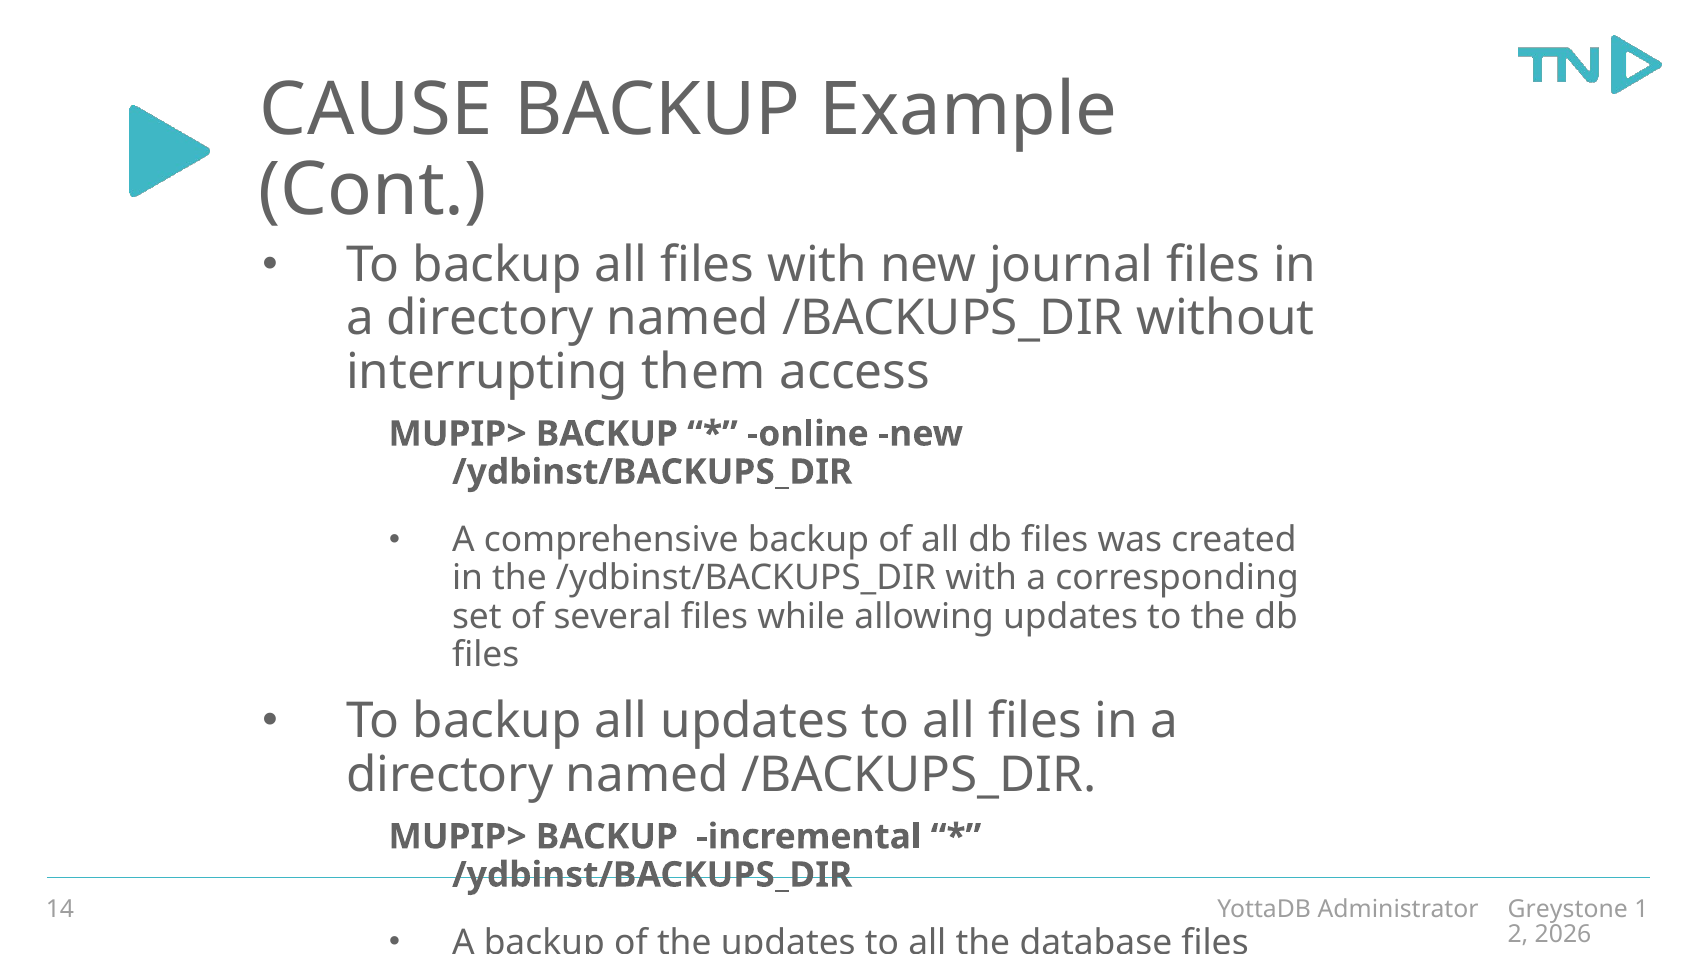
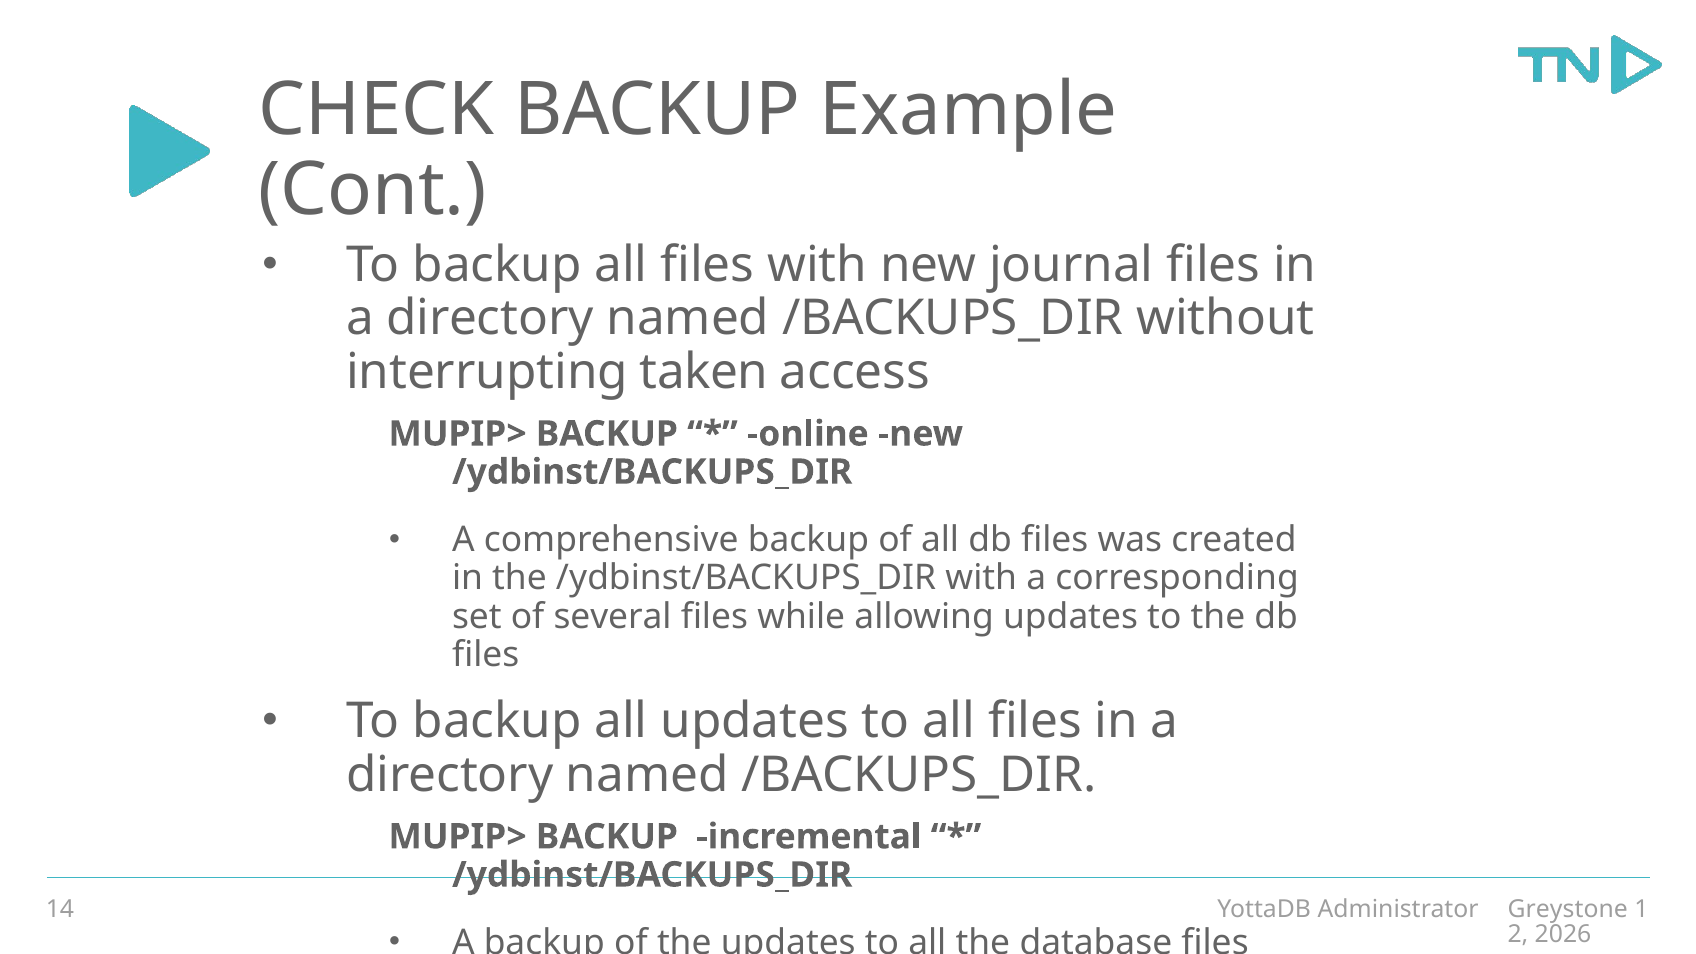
CAUSE: CAUSE -> CHECK
them: them -> taken
